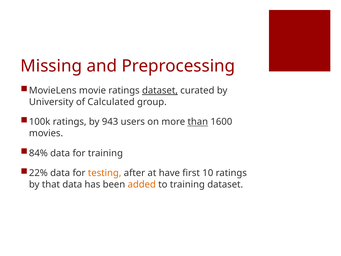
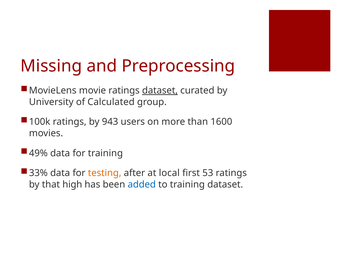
than underline: present -> none
84%: 84% -> 49%
22%: 22% -> 33%
have: have -> local
10: 10 -> 53
that data: data -> high
added colour: orange -> blue
